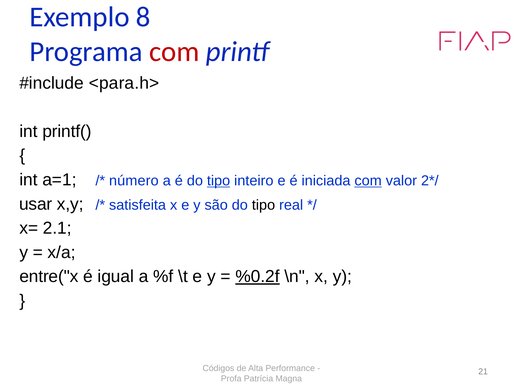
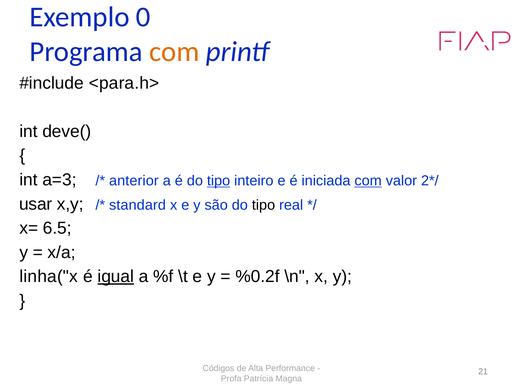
8: 8 -> 0
com at (174, 52) colour: red -> orange
printf(: printf( -> deve(
a=1: a=1 -> a=3
número: número -> anterior
satisfeita: satisfeita -> standard
2.1: 2.1 -> 6.5
entre("x: entre("x -> linha("x
igual underline: none -> present
%0.2f underline: present -> none
